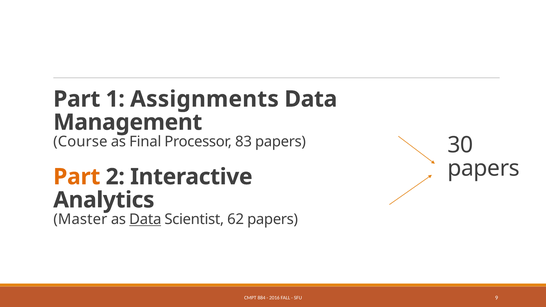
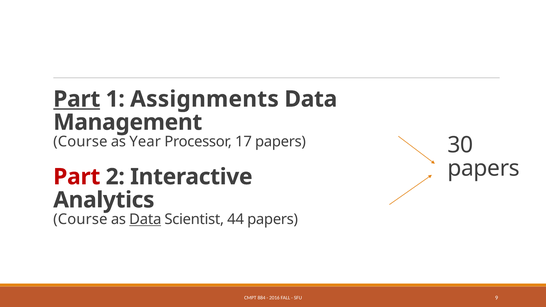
Part at (77, 99) underline: none -> present
Final: Final -> Year
83: 83 -> 17
Part at (77, 177) colour: orange -> red
Master at (80, 219): Master -> Course
62: 62 -> 44
